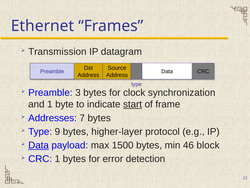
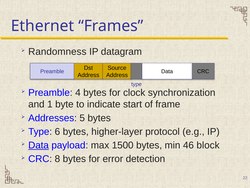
Transmission: Transmission -> Randomness
3: 3 -> 4
start underline: present -> none
7: 7 -> 5
9: 9 -> 6
CRC 1: 1 -> 8
